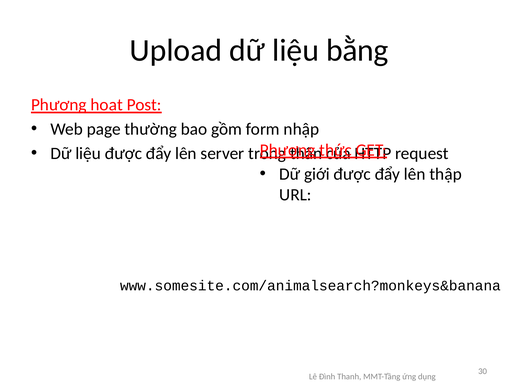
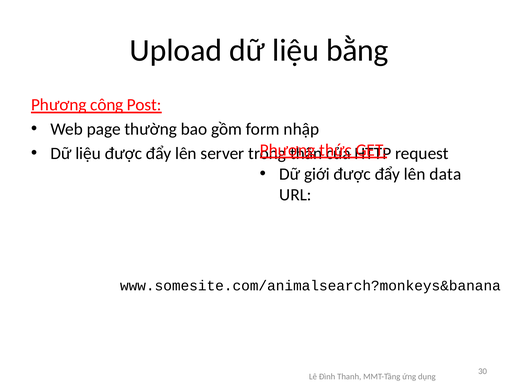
hoạt: hoạt -> cộng
thập: thập -> data
